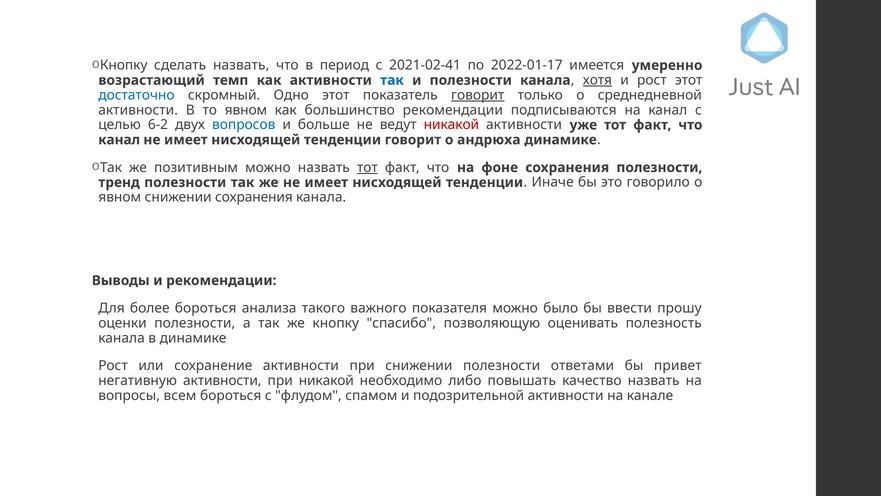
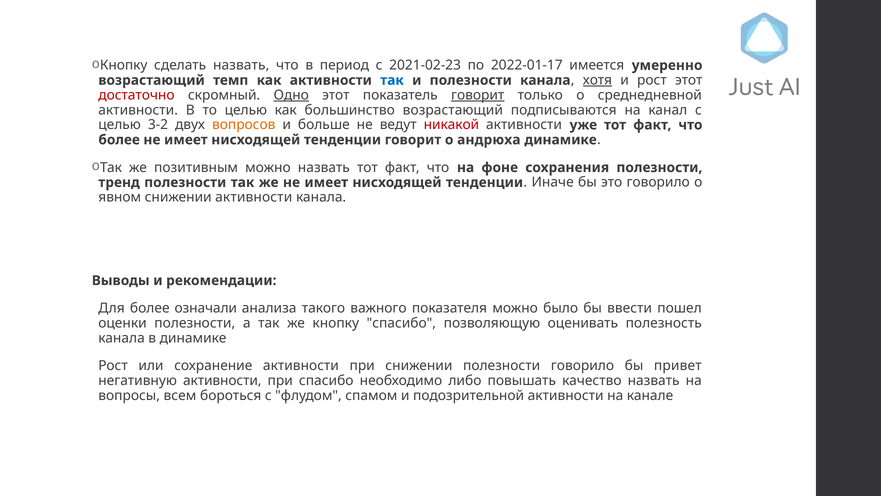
2021-02-41: 2021-02-41 -> 2021-02-23
достаточно colour: blue -> red
Одно underline: none -> present
то явном: явном -> целью
большинство рекомендации: рекомендации -> возрастающий
6-2: 6-2 -> 3-2
вопросов colour: blue -> orange
канал at (119, 140): канал -> более
тот at (367, 167) underline: present -> none
снижении сохранения: сохранения -> активности
более бороться: бороться -> означали
прошу: прошу -> пошел
полезности ответами: ответами -> говорило
при никакой: никакой -> спасибо
